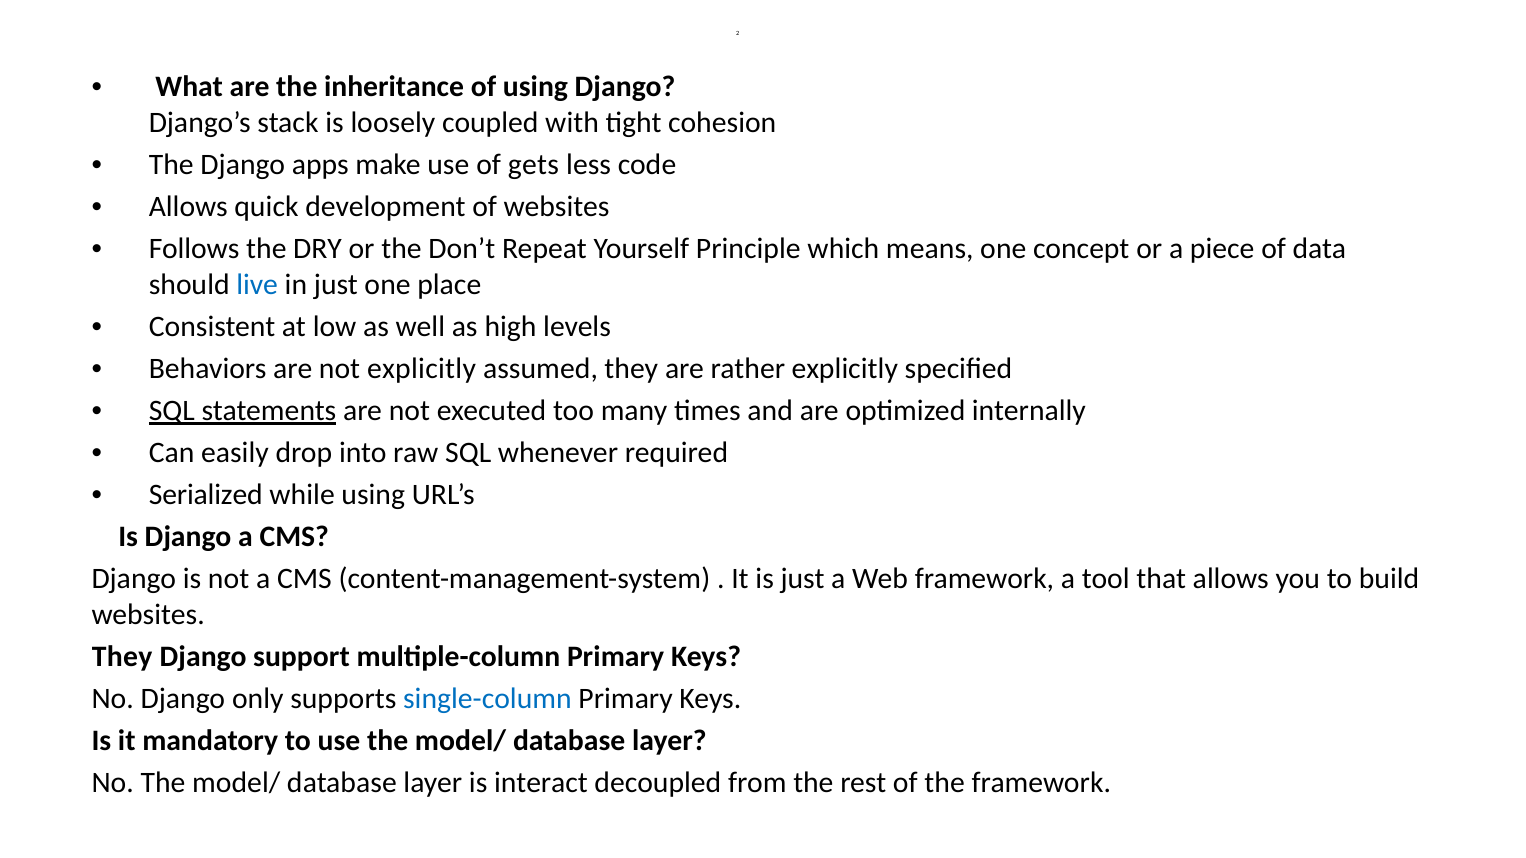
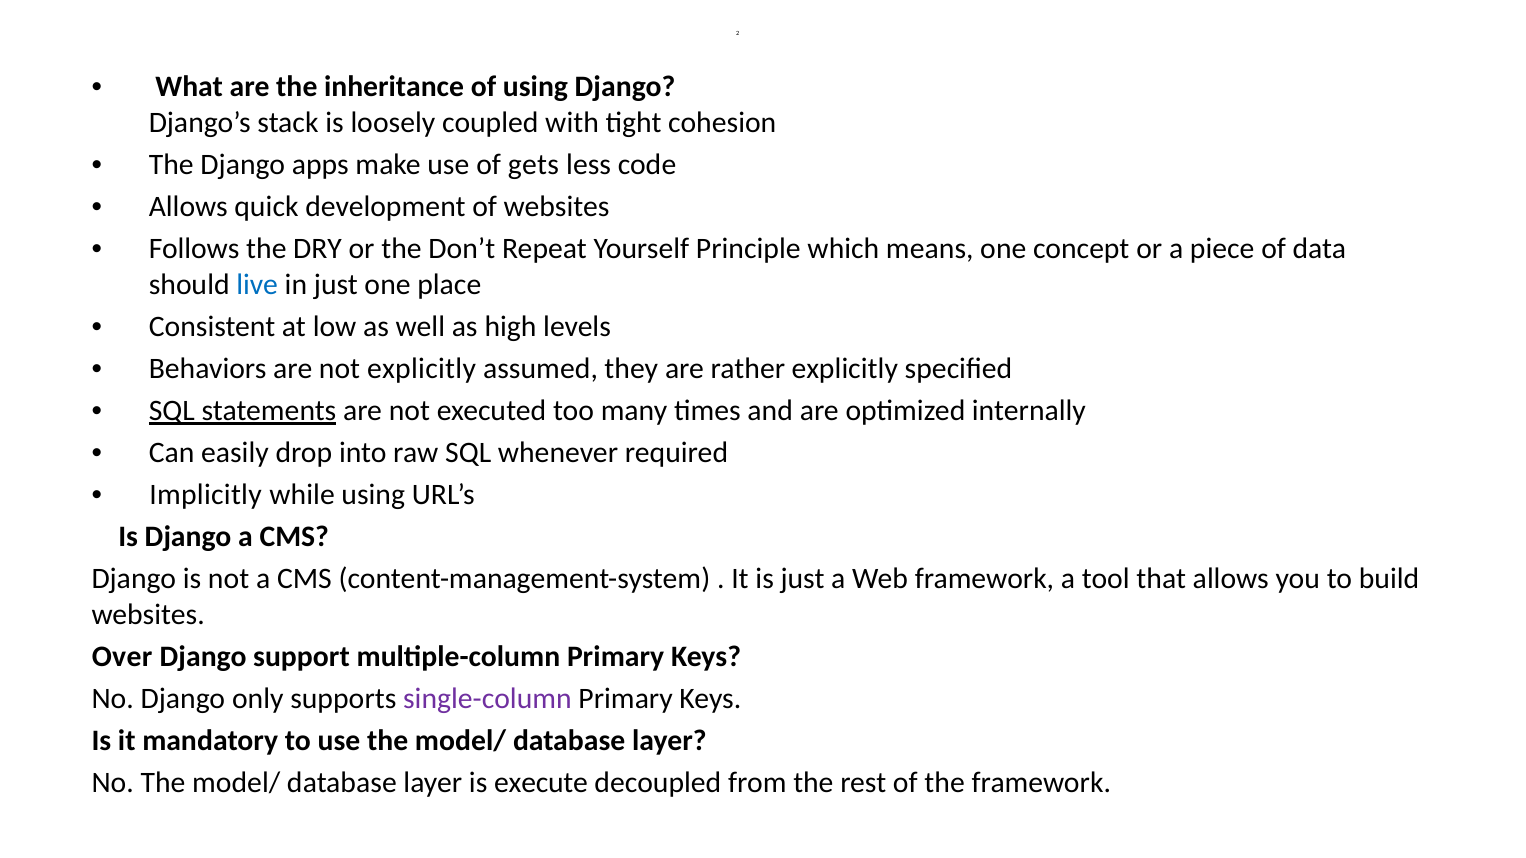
Serialized: Serialized -> Implicitly
They at (122, 657): They -> Over
single-column colour: blue -> purple
interact: interact -> execute
